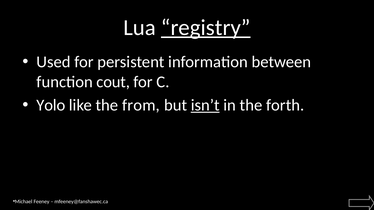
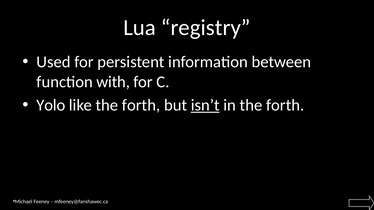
registry underline: present -> none
cout: cout -> with
like the from: from -> forth
